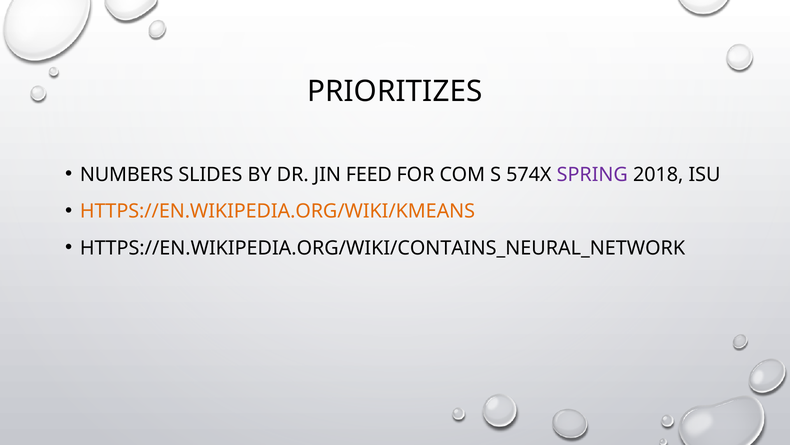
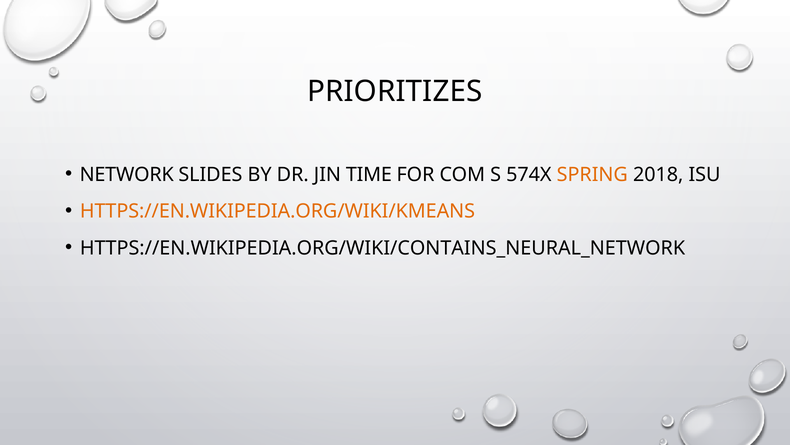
NUMBERS: NUMBERS -> NETWORK
FEED: FEED -> TIME
SPRING colour: purple -> orange
